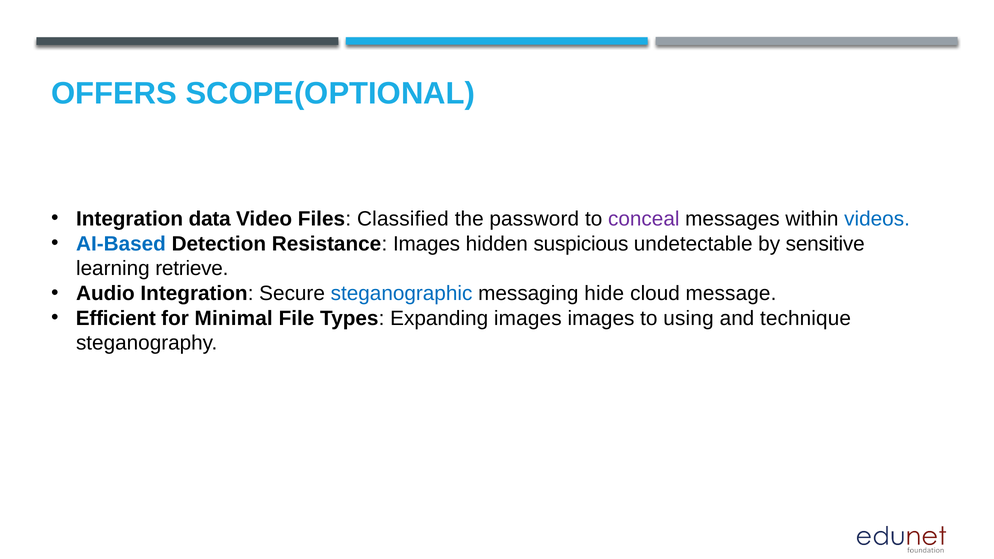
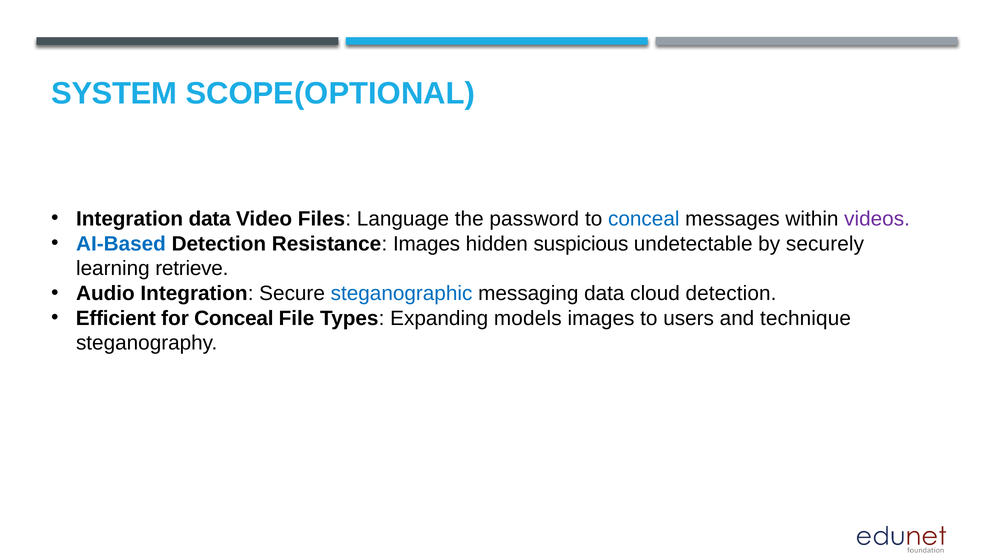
OFFERS: OFFERS -> SYSTEM
Classified: Classified -> Language
conceal at (644, 219) colour: purple -> blue
videos colour: blue -> purple
sensitive: sensitive -> securely
messaging hide: hide -> data
cloud message: message -> detection
for Minimal: Minimal -> Conceal
Expanding images: images -> models
using: using -> users
